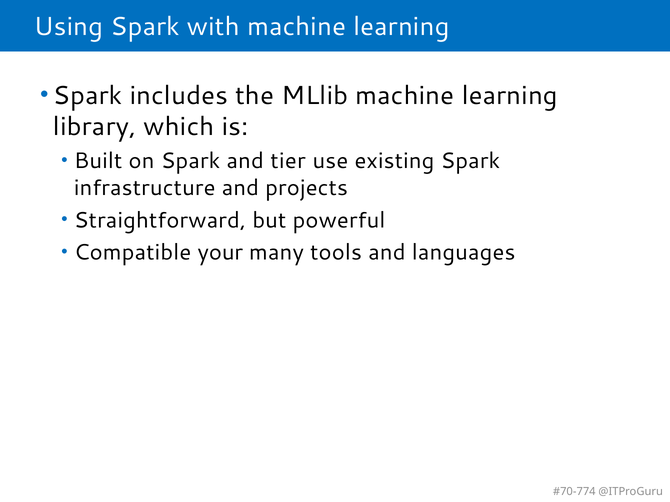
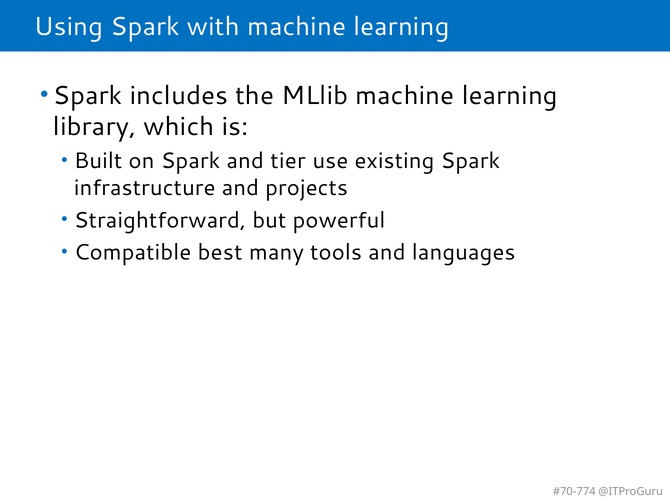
your: your -> best
